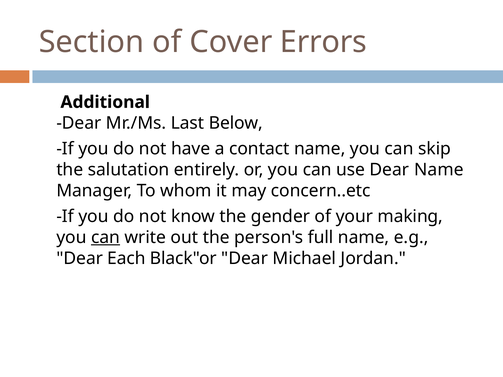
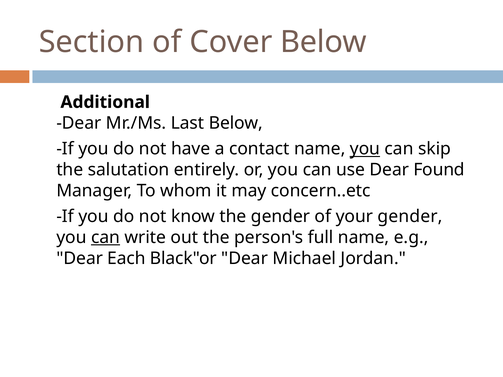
Cover Errors: Errors -> Below
you at (365, 149) underline: none -> present
Dear Name: Name -> Found
your making: making -> gender
